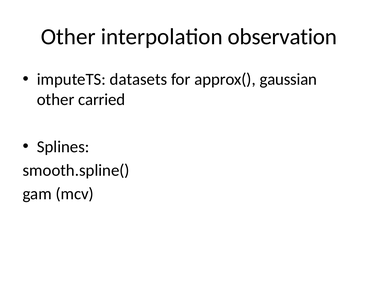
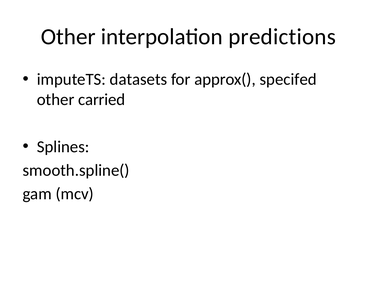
observation: observation -> predictions
gaussian: gaussian -> specifed
